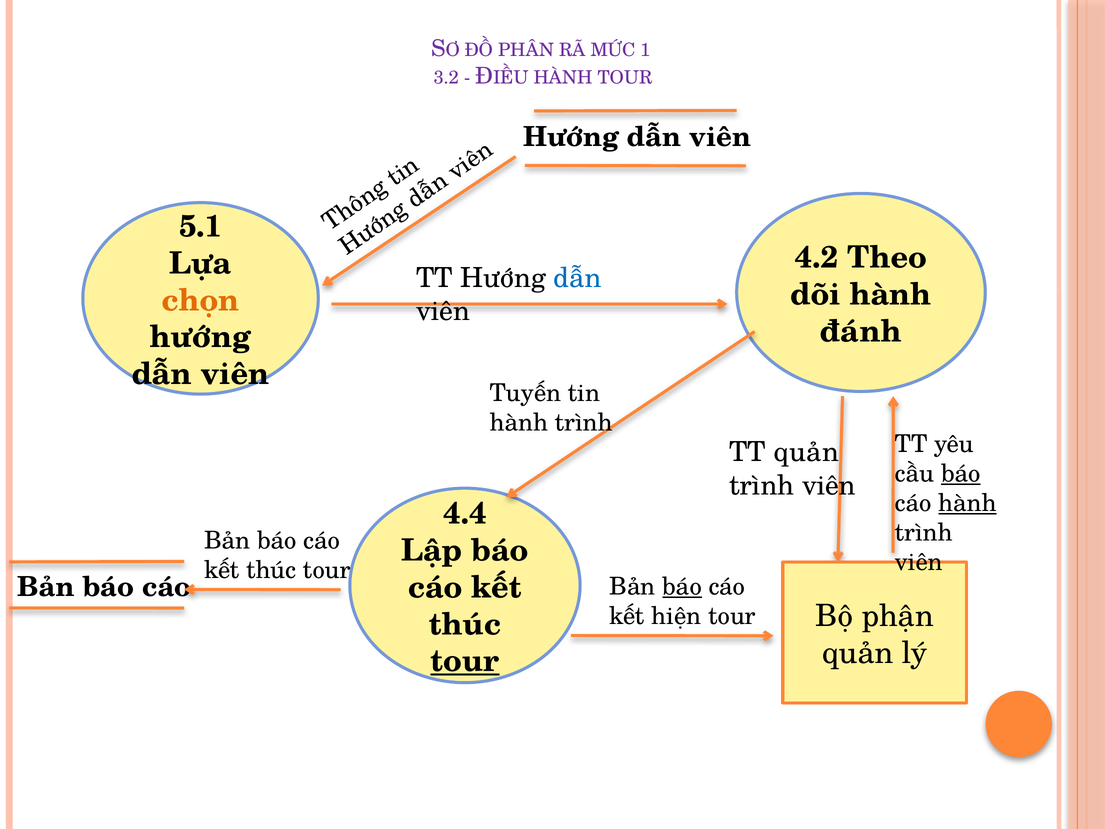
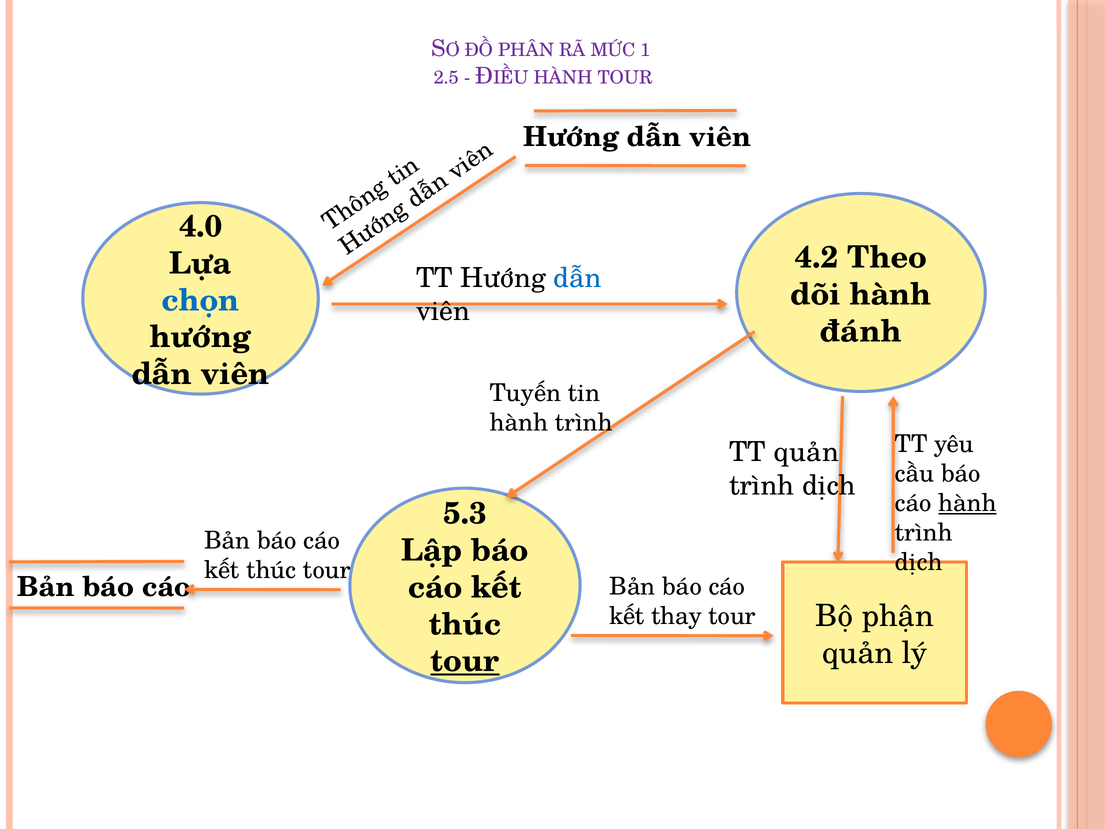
3.2: 3.2 -> 2.5
5.1: 5.1 -> 4.0
chọn colour: orange -> blue
báo at (961, 474) underline: present -> none
viên at (829, 485): viên -> dịch
4.4: 4.4 -> 5.3
viên at (919, 562): viên -> dịch
báo at (682, 587) underline: present -> none
hiện: hiện -> thay
